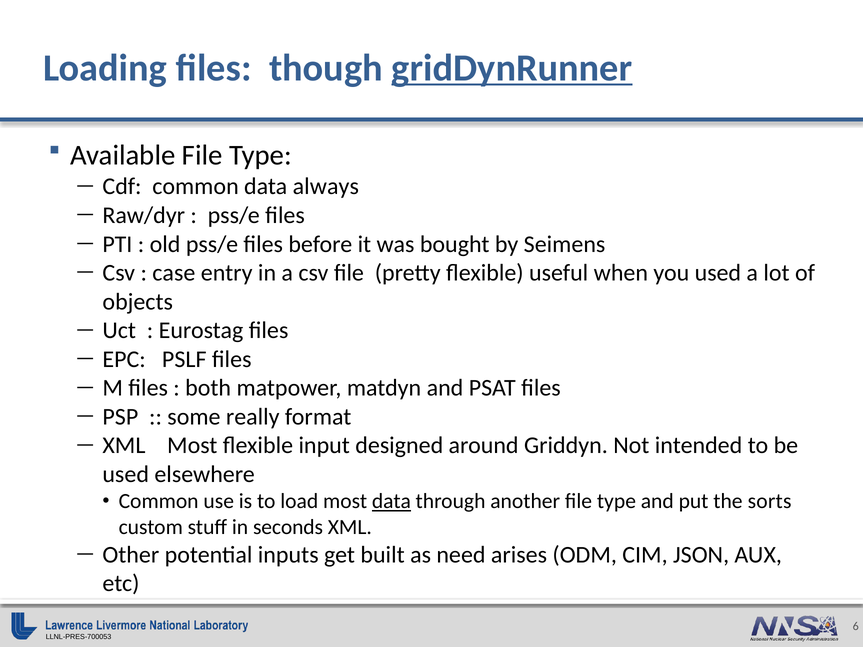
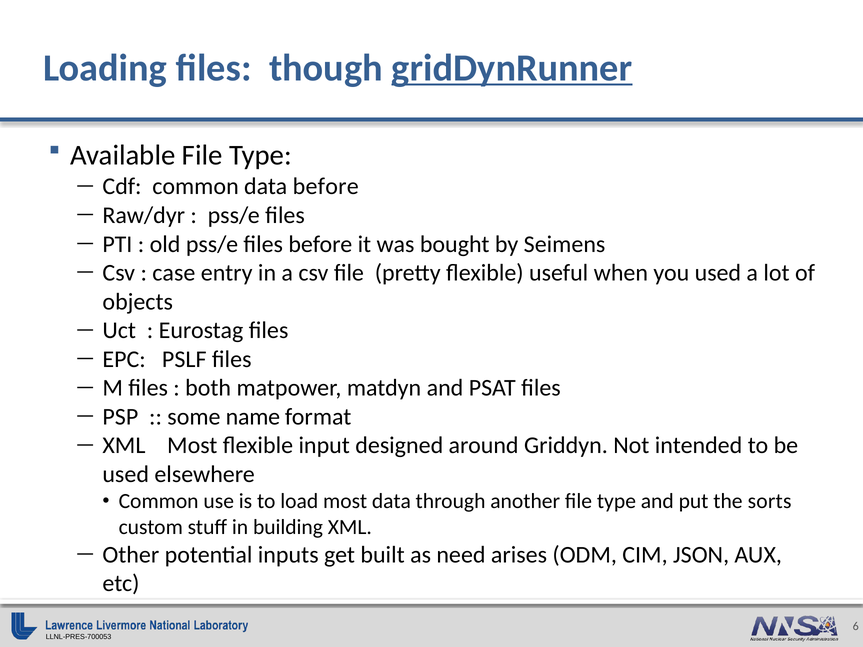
data always: always -> before
really: really -> name
data at (391, 502) underline: present -> none
seconds: seconds -> building
